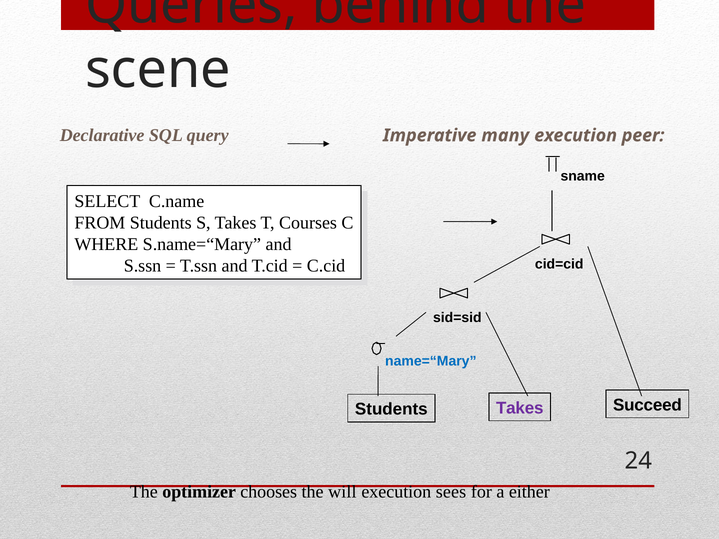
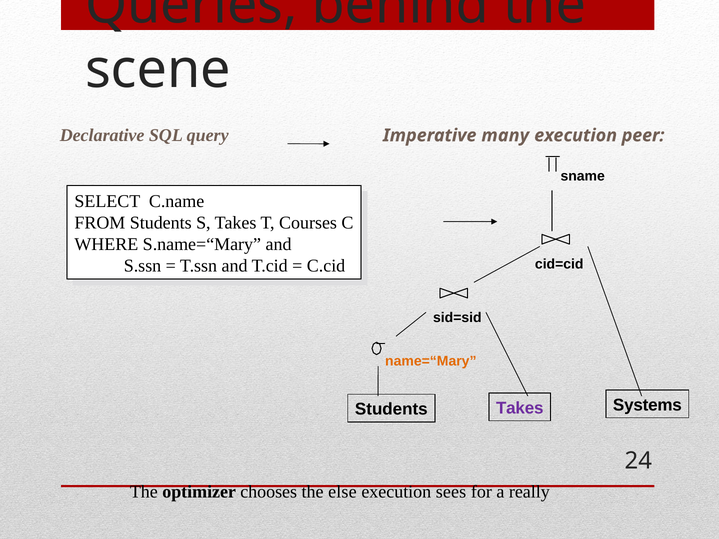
name=“Mary colour: blue -> orange
Succeed: Succeed -> Systems
will: will -> else
either: either -> really
